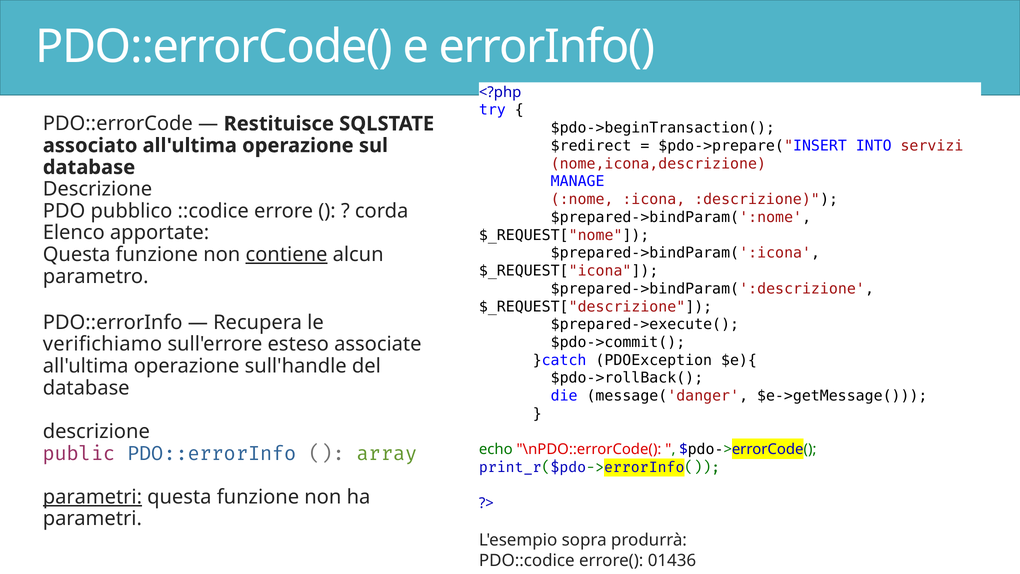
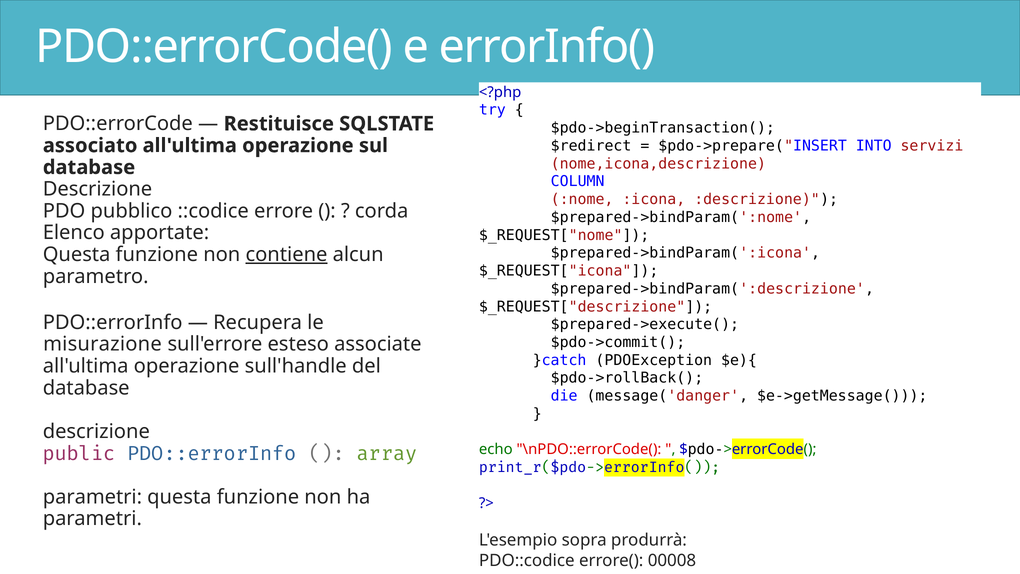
MANAGE: MANAGE -> COLUMN
verifichiamo: verifichiamo -> misurazione
parametri at (92, 497) underline: present -> none
01436: 01436 -> 00008
